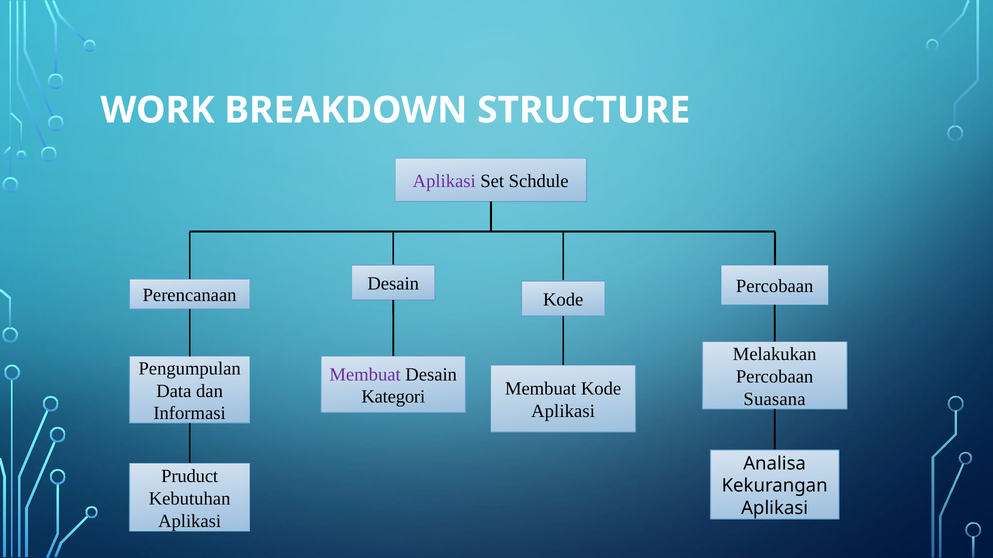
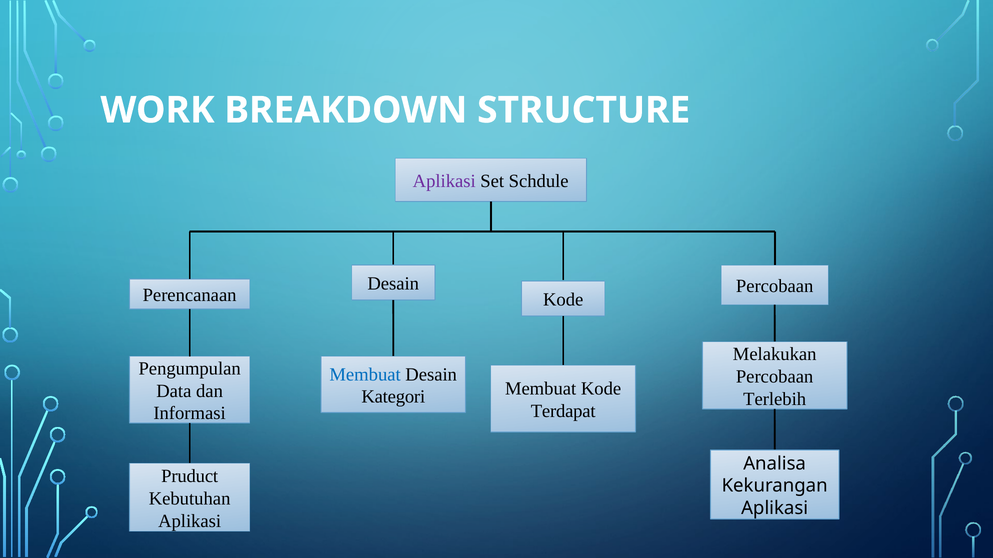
Membuat at (365, 375) colour: purple -> blue
Suasana: Suasana -> Terlebih
Aplikasi at (563, 412): Aplikasi -> Terdapat
